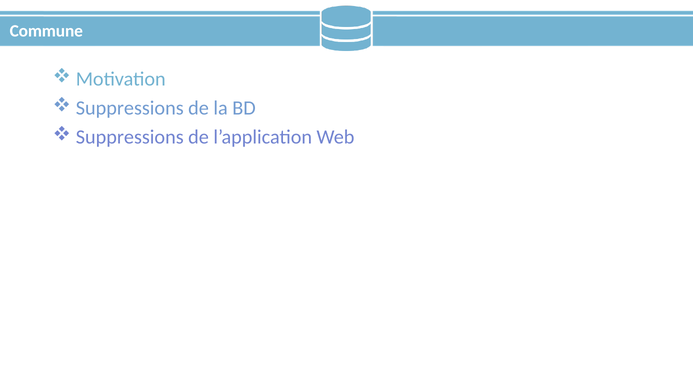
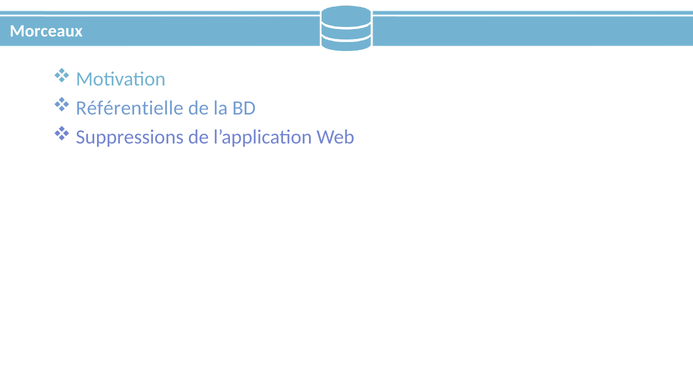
Commune: Commune -> Morceaux
Suppressions at (130, 108): Suppressions -> Référentielle
